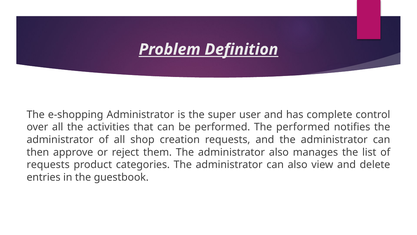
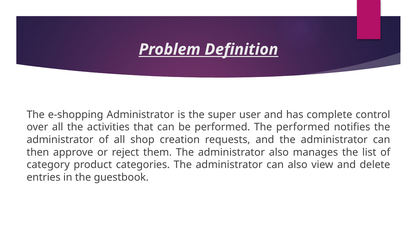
requests at (48, 164): requests -> category
